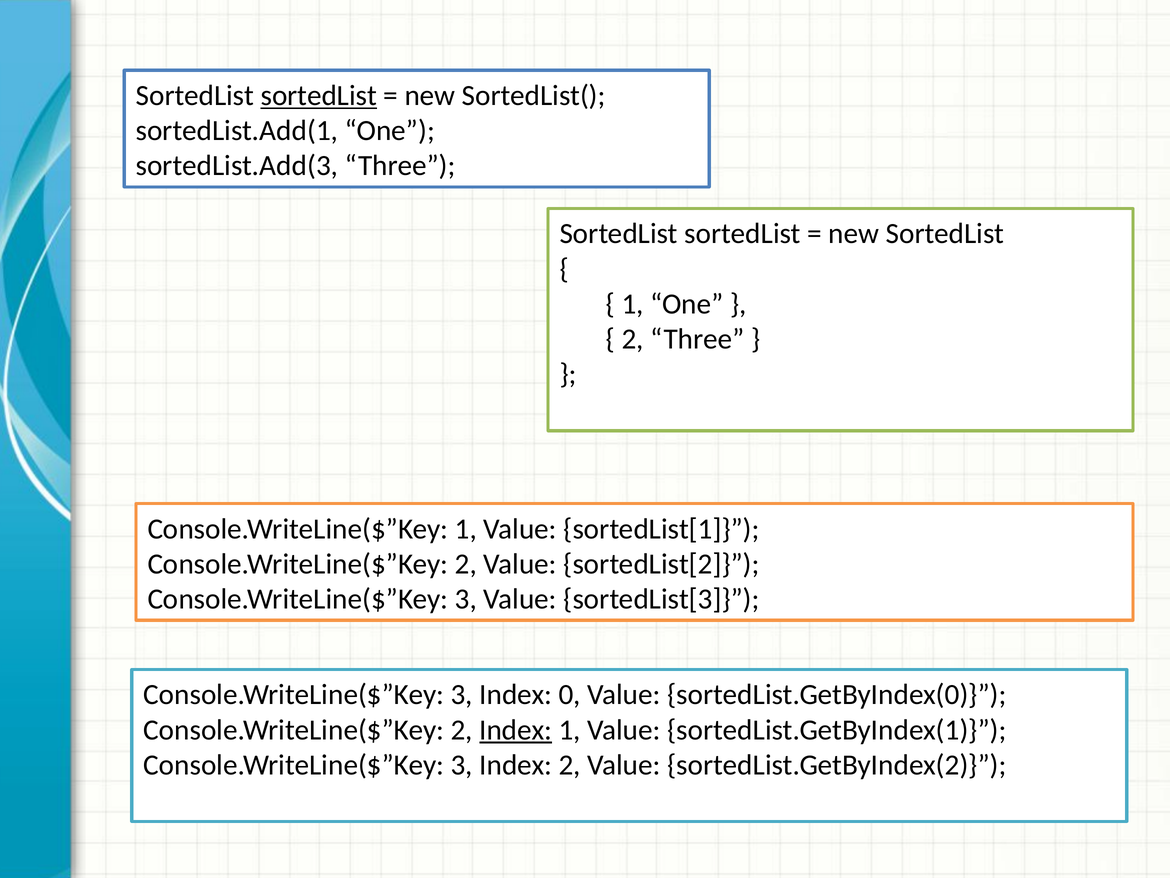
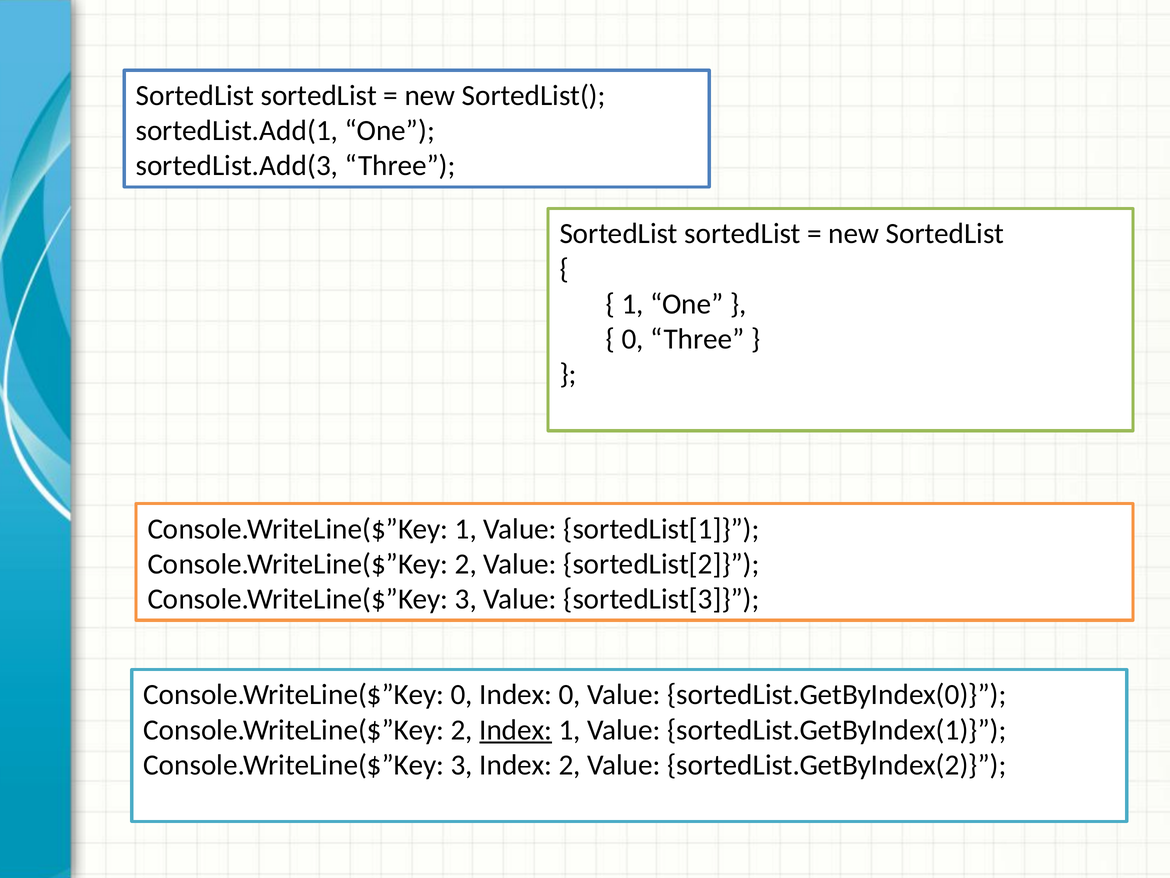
sortedList at (319, 96) underline: present -> none
2 at (633, 339): 2 -> 0
3 at (462, 694): 3 -> 0
